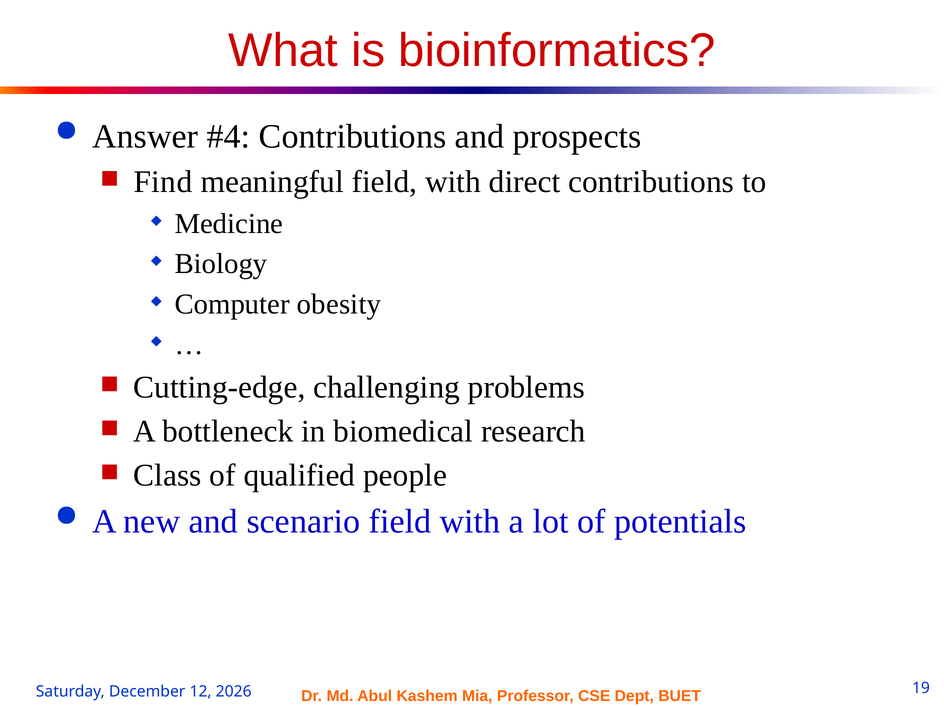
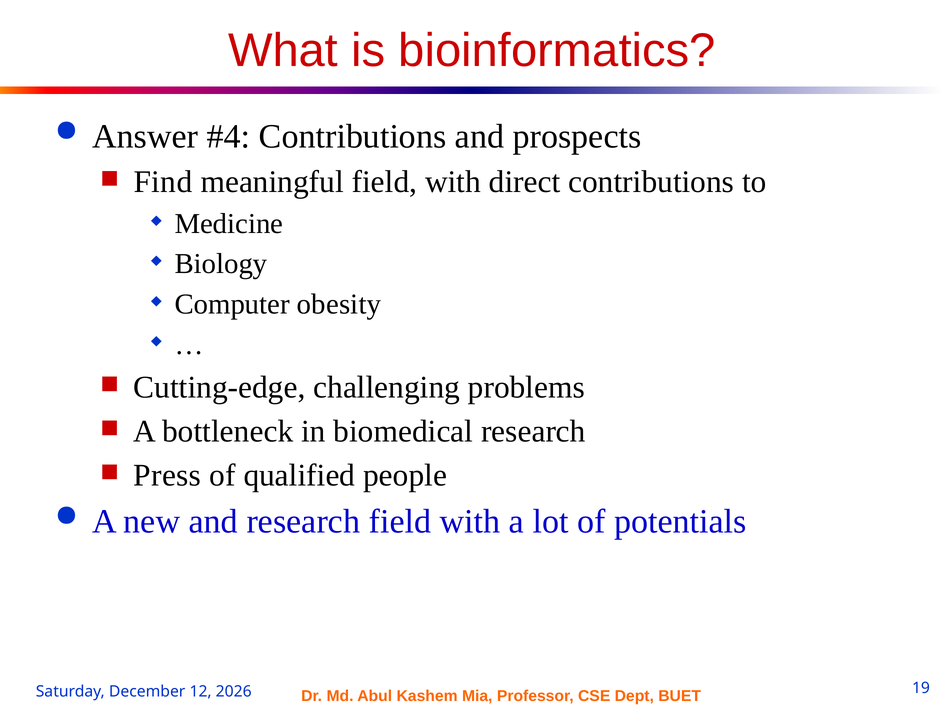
Class: Class -> Press
and scenario: scenario -> research
